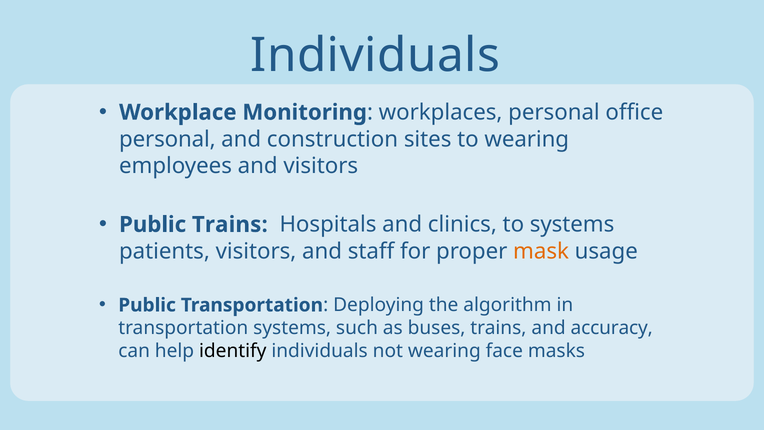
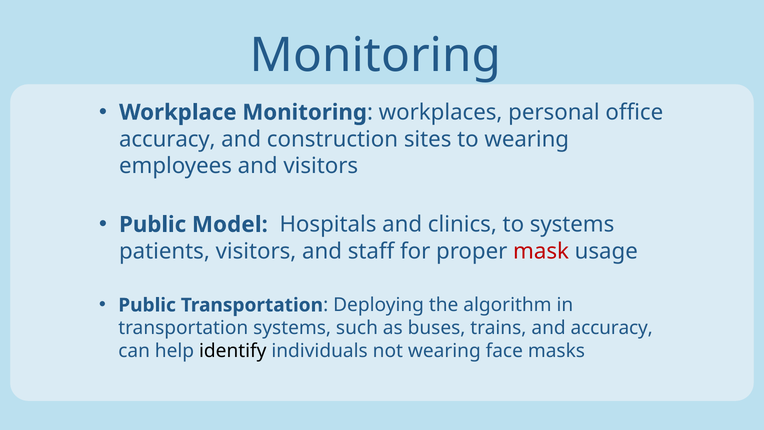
Individuals at (375, 55): Individuals -> Monitoring
personal at (167, 139): personal -> accuracy
Public Trains: Trains -> Model
mask colour: orange -> red
